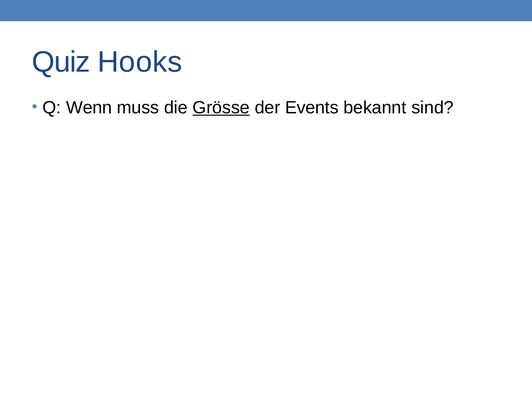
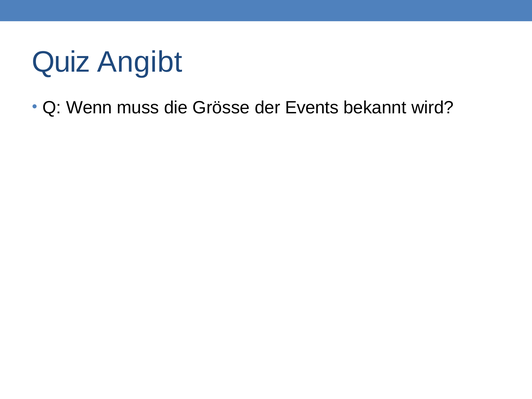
Hooks: Hooks -> Angibt
Grösse underline: present -> none
sind: sind -> wird
